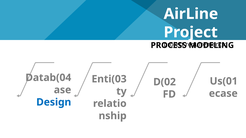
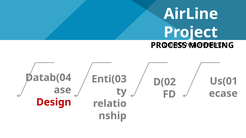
Design colour: blue -> red
